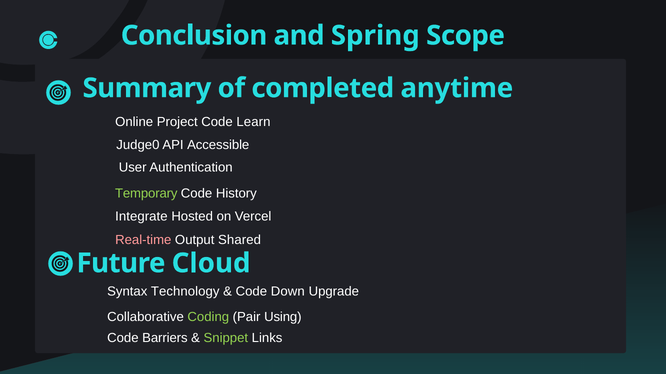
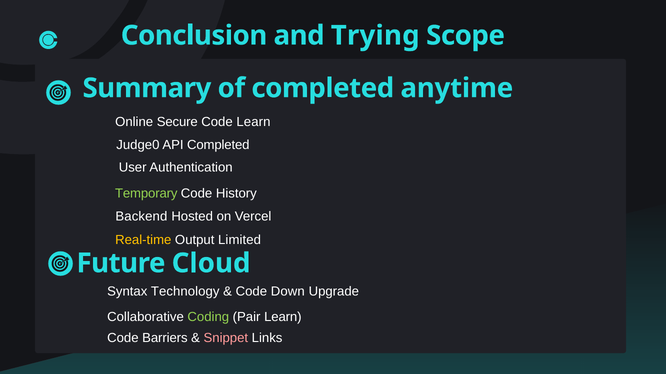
Spring: Spring -> Trying
Project: Project -> Secure
API Accessible: Accessible -> Completed
Integrate: Integrate -> Backend
Real-time colour: pink -> yellow
Shared: Shared -> Limited
Pair Using: Using -> Learn
Snippet colour: light green -> pink
